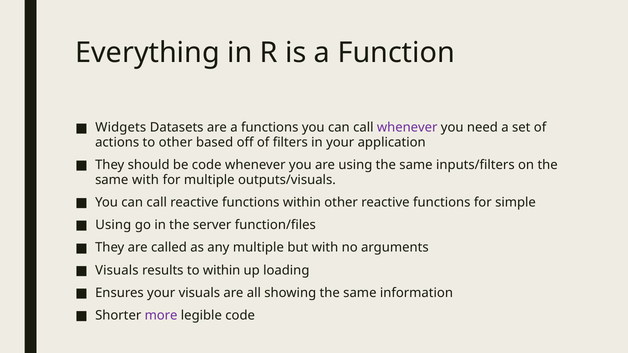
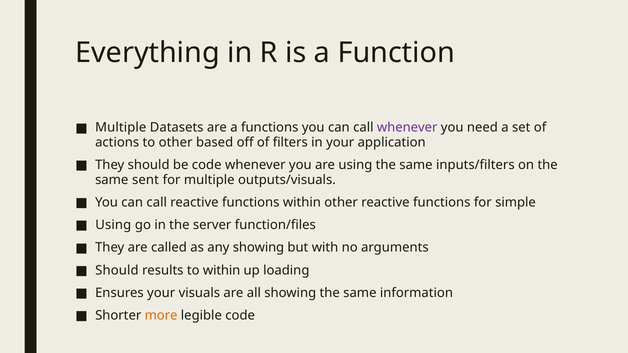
Widgets at (121, 128): Widgets -> Multiple
same with: with -> sent
any multiple: multiple -> showing
Visuals at (117, 270): Visuals -> Should
more colour: purple -> orange
